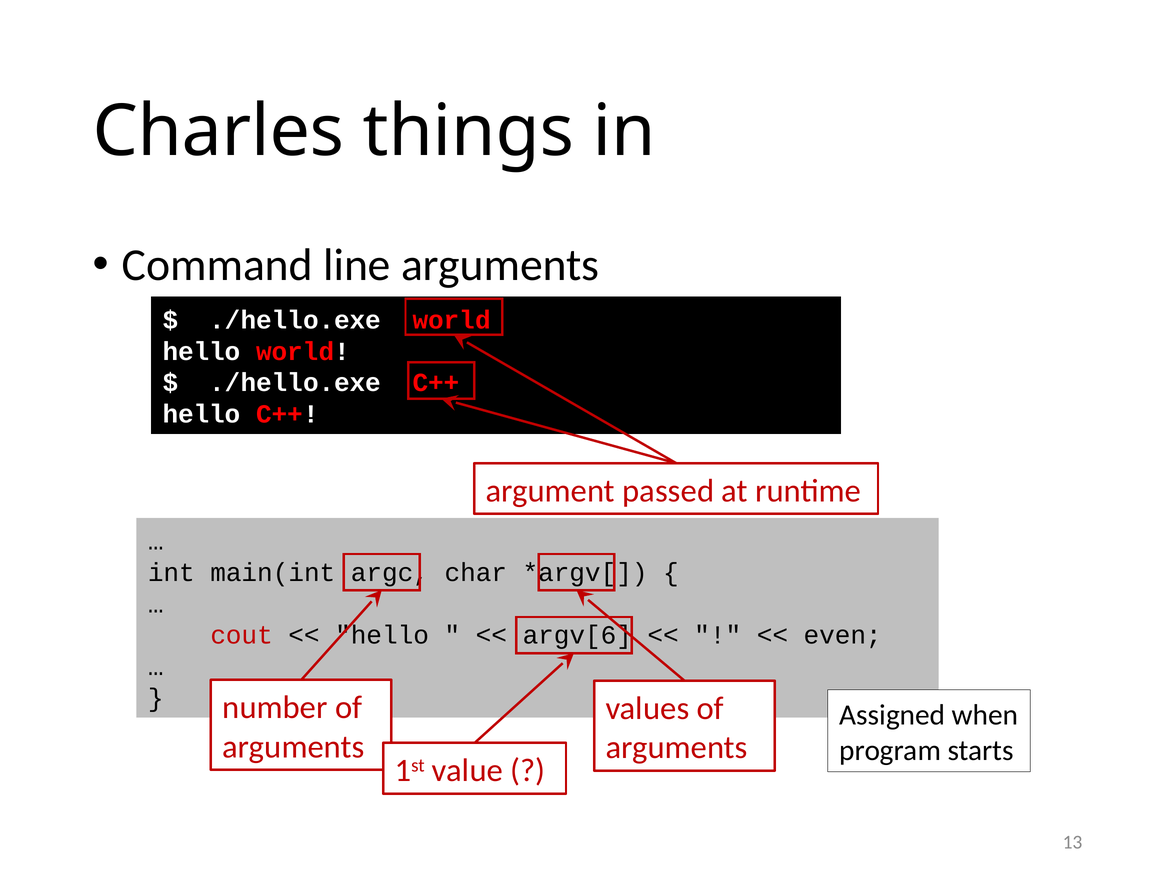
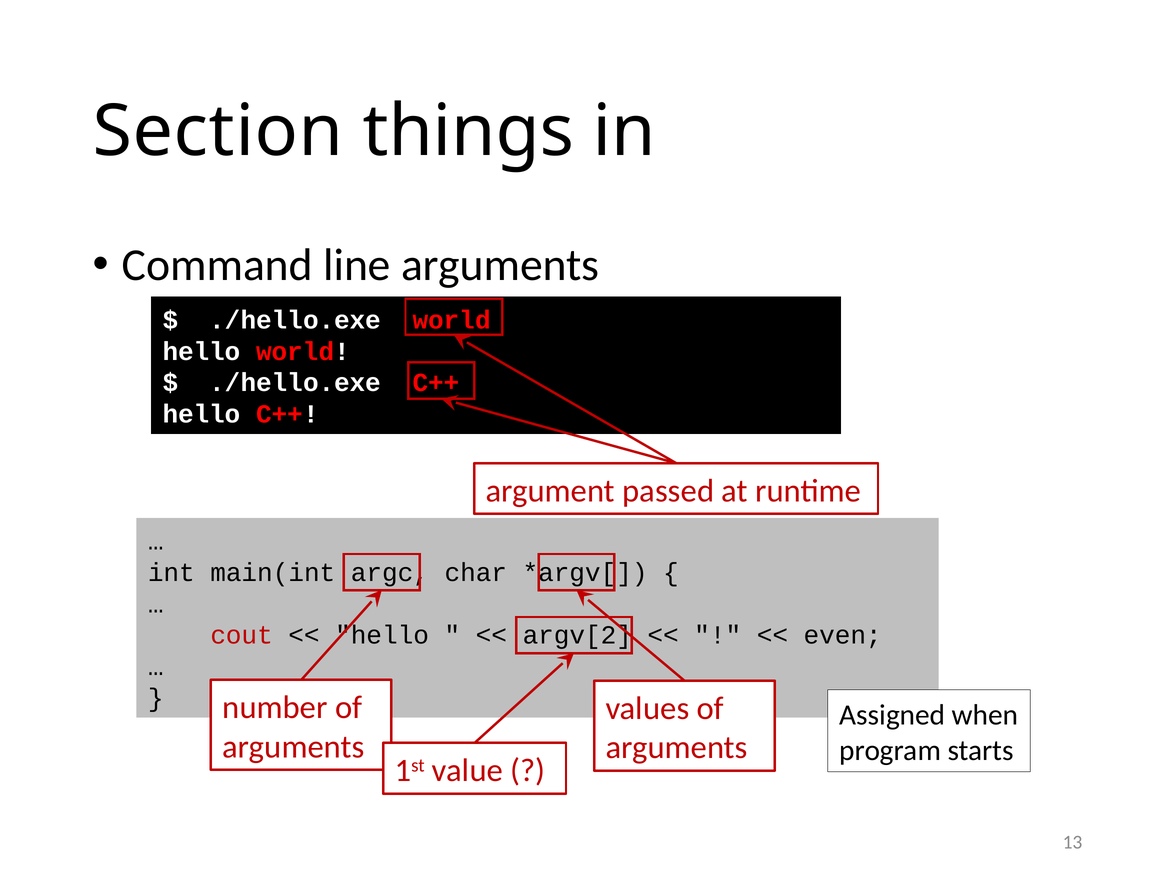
Charles: Charles -> Section
argv[6: argv[6 -> argv[2
